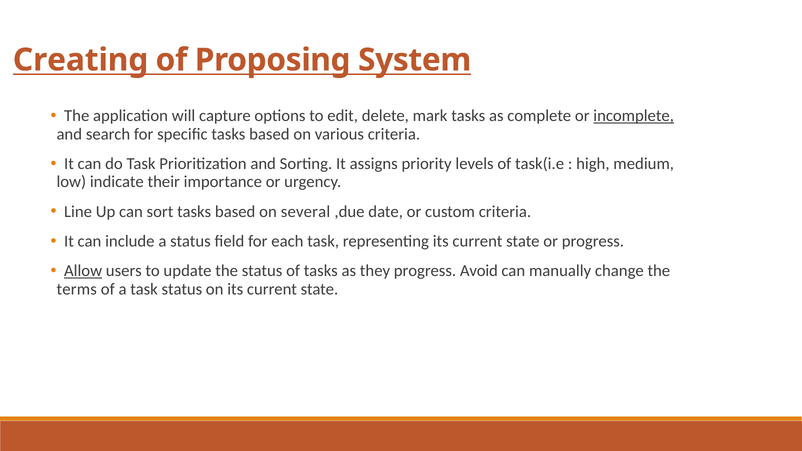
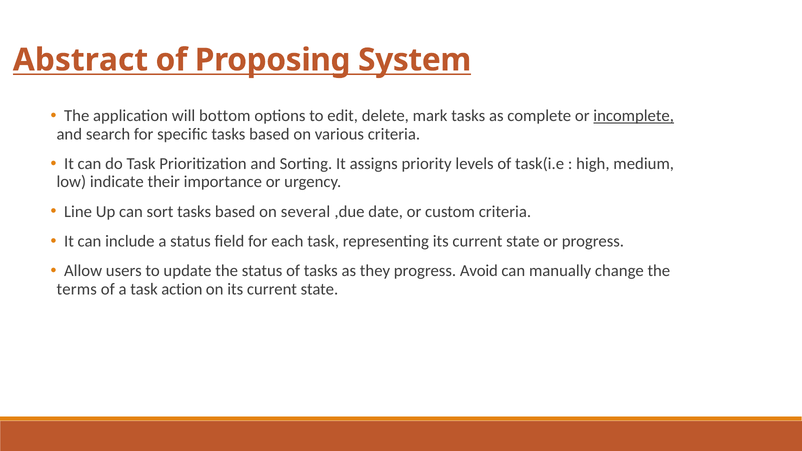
Creating: Creating -> Abstract
capture: capture -> bottom
Allow underline: present -> none
task status: status -> action
